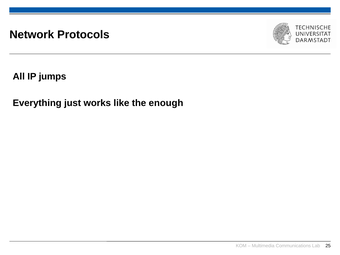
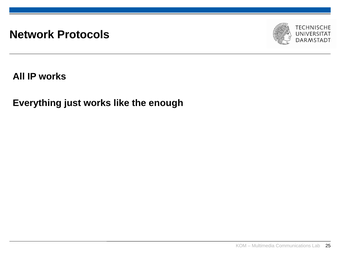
IP jumps: jumps -> works
